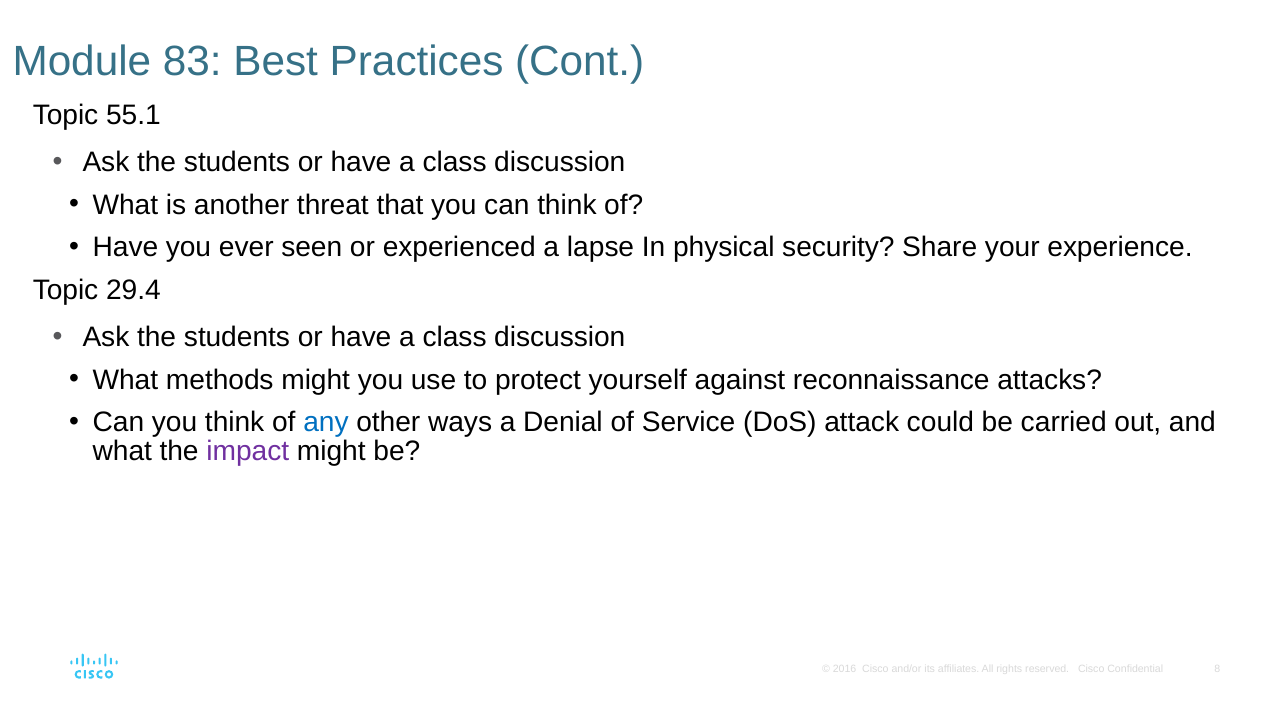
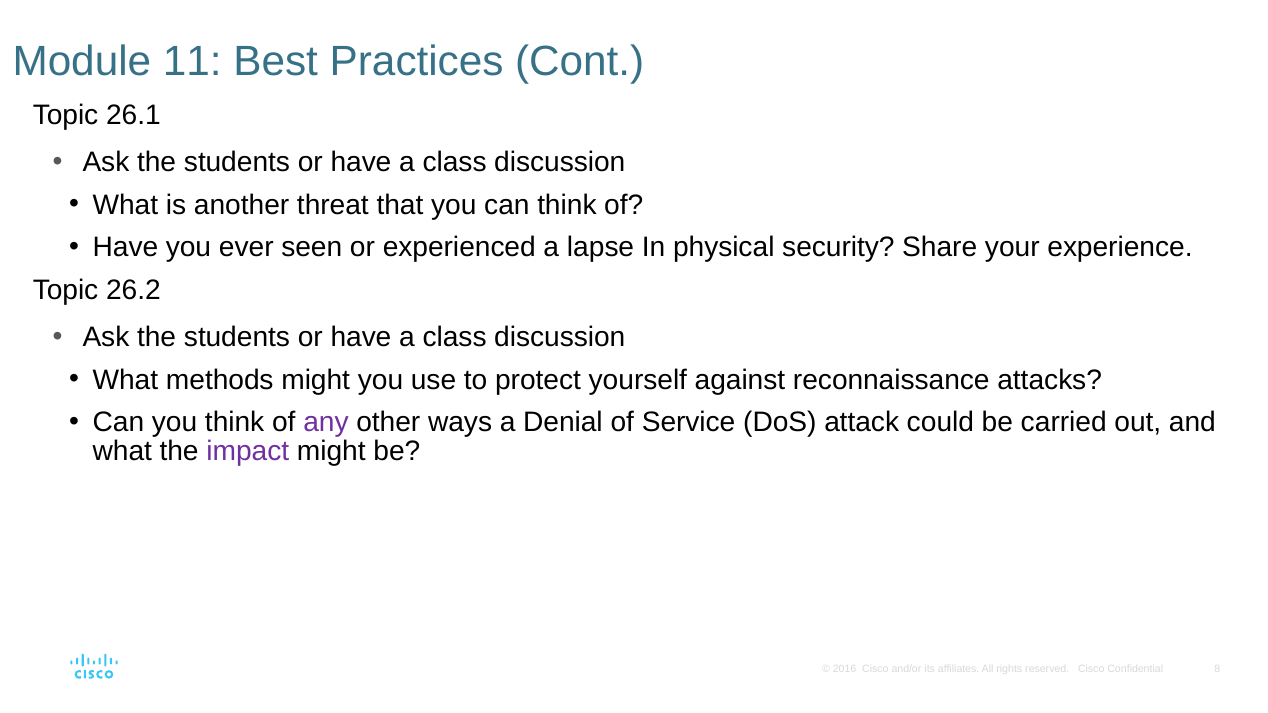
83: 83 -> 11
55.1: 55.1 -> 26.1
29.4: 29.4 -> 26.2
any colour: blue -> purple
